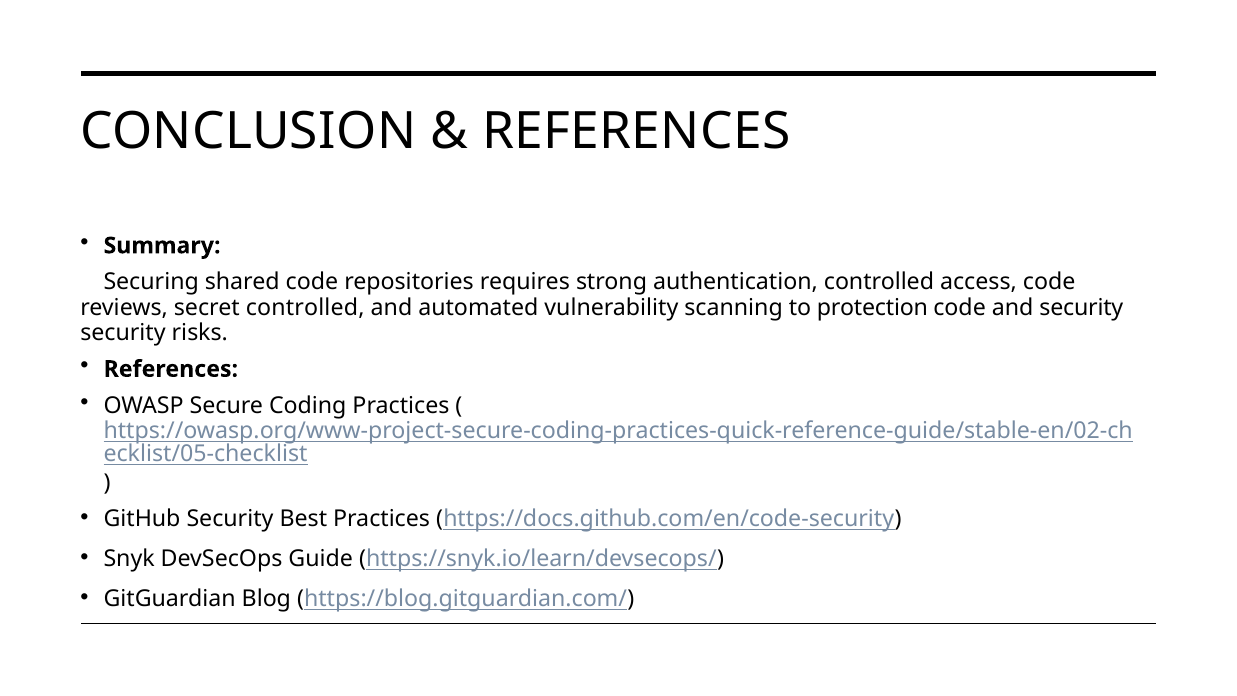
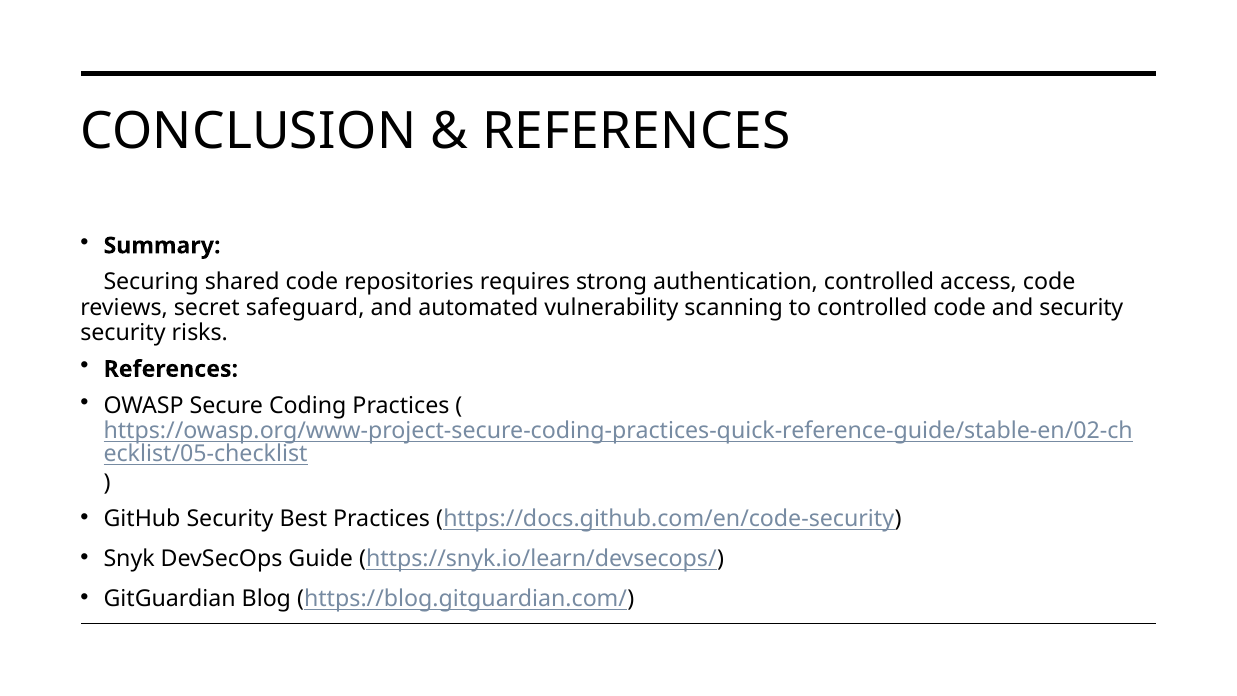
secret controlled: controlled -> safeguard
to protection: protection -> controlled
